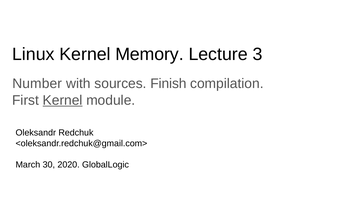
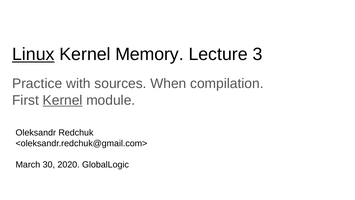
Linux underline: none -> present
Number: Number -> Practice
Finish: Finish -> When
